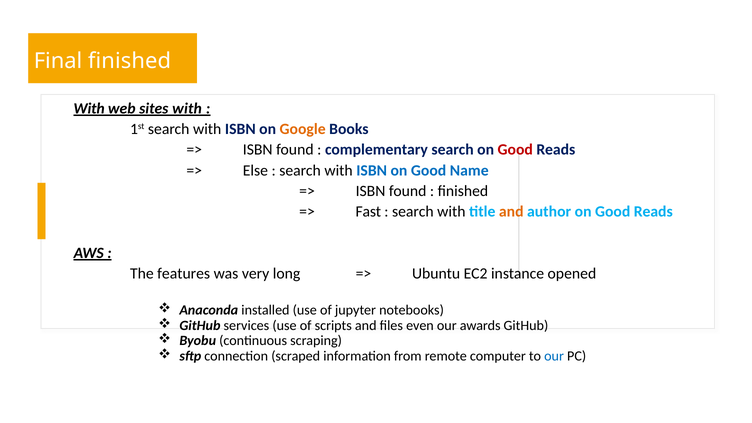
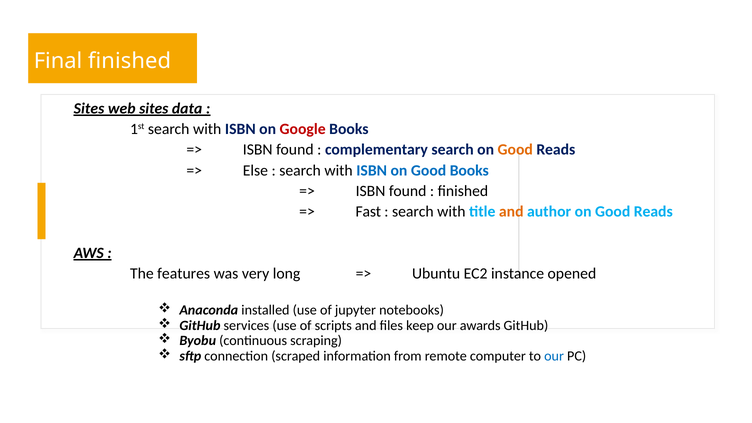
With at (89, 108): With -> Sites
sites with: with -> data
Google colour: orange -> red
Good at (515, 150) colour: red -> orange
Good Name: Name -> Books
even: even -> keep
